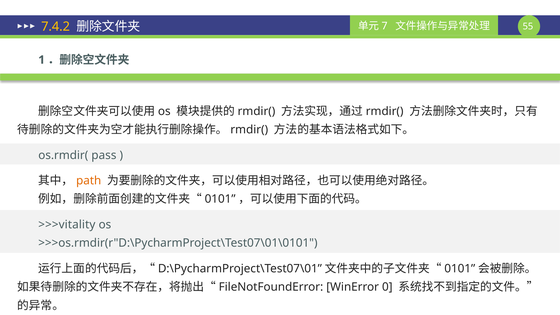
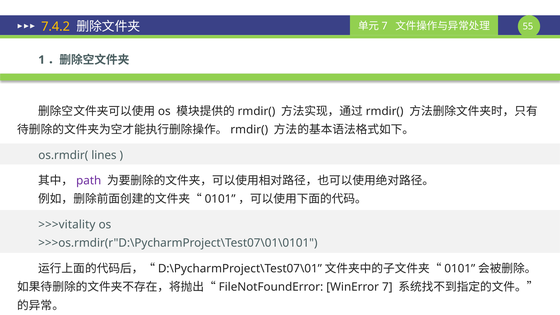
pass: pass -> lines
path colour: orange -> purple
0: 0 -> 7
